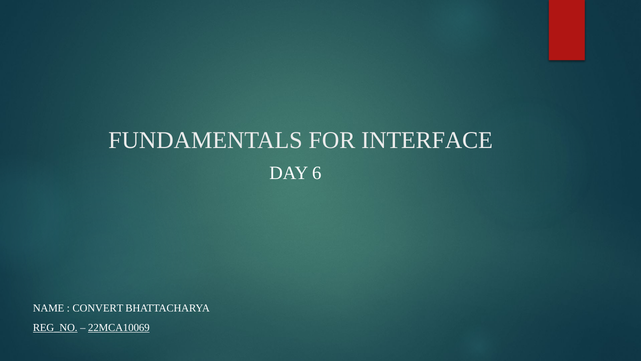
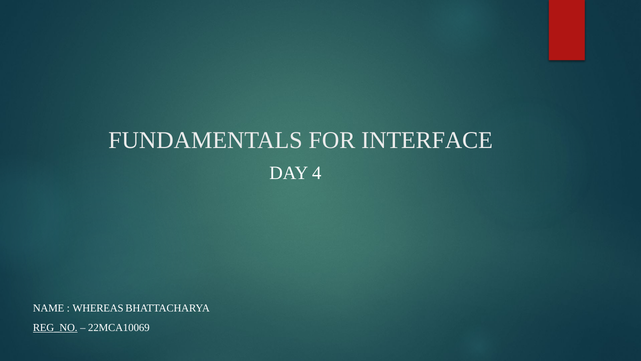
6: 6 -> 4
CONVERT: CONVERT -> WHEREAS
22MCA10069 underline: present -> none
